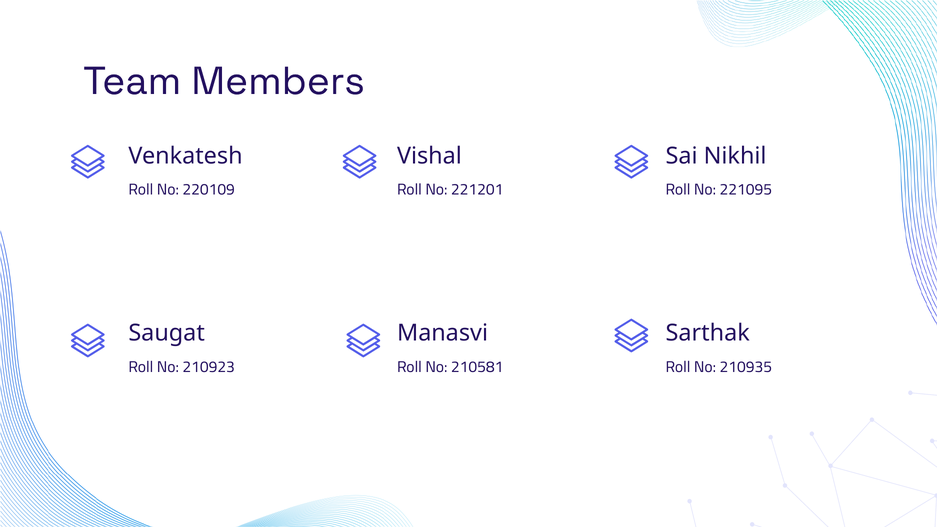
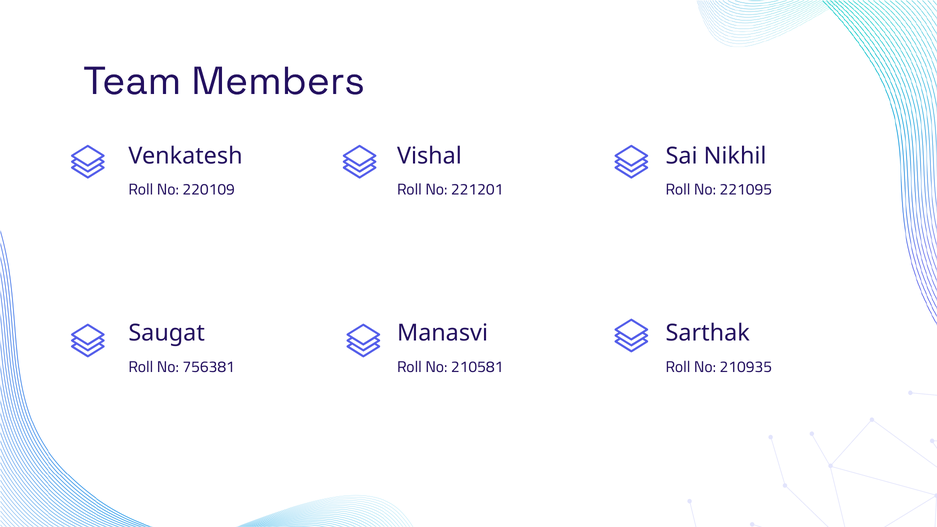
210923: 210923 -> 756381
